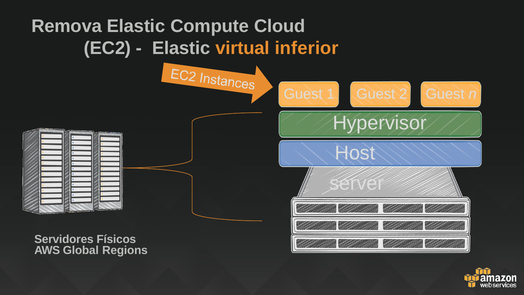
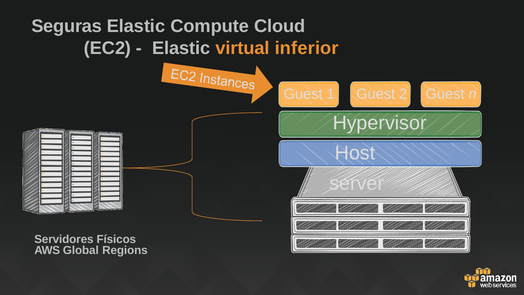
Remova: Remova -> Seguras
